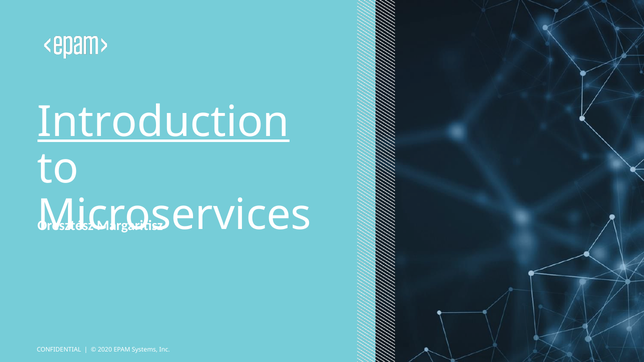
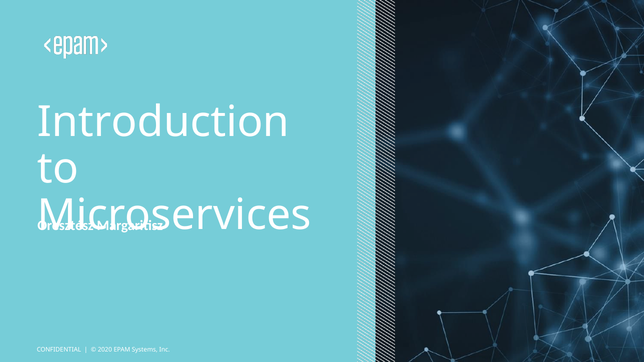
Introduction underline: present -> none
